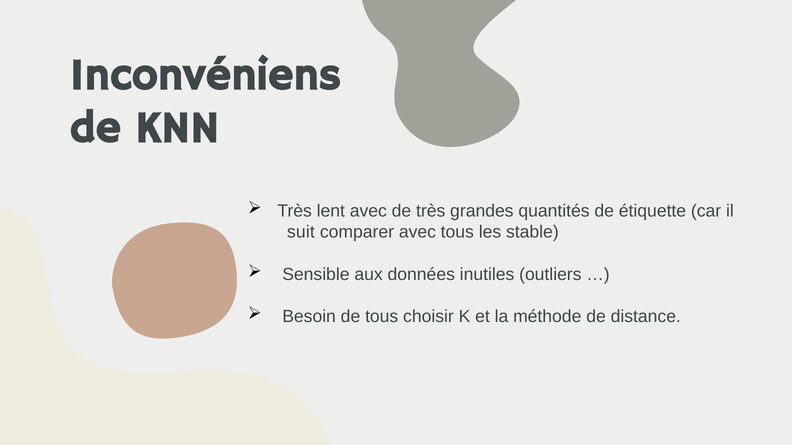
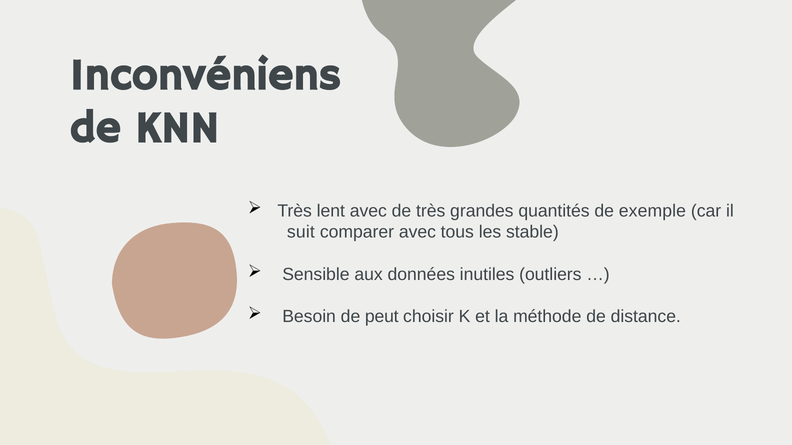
étiquette: étiquette -> exemple
de tous: tous -> peut
